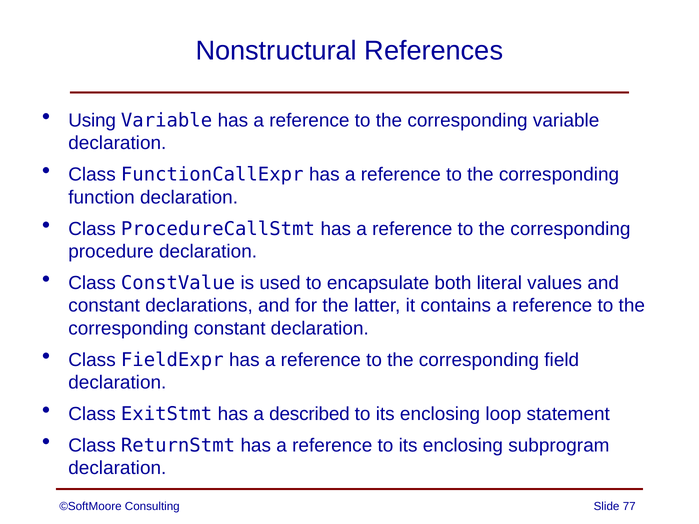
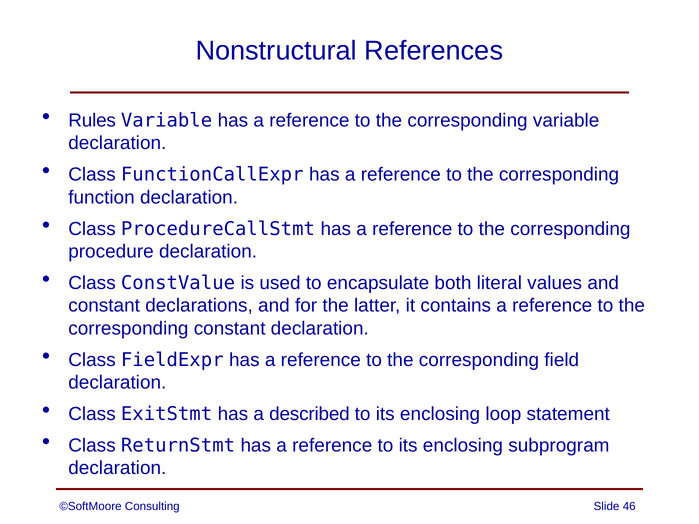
Using: Using -> Rules
77: 77 -> 46
